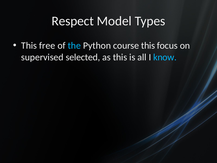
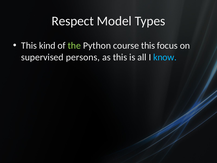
free: free -> kind
the colour: light blue -> light green
selected: selected -> persons
